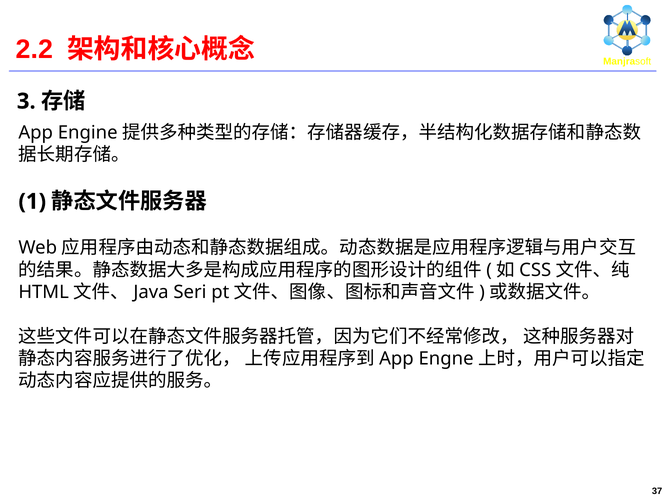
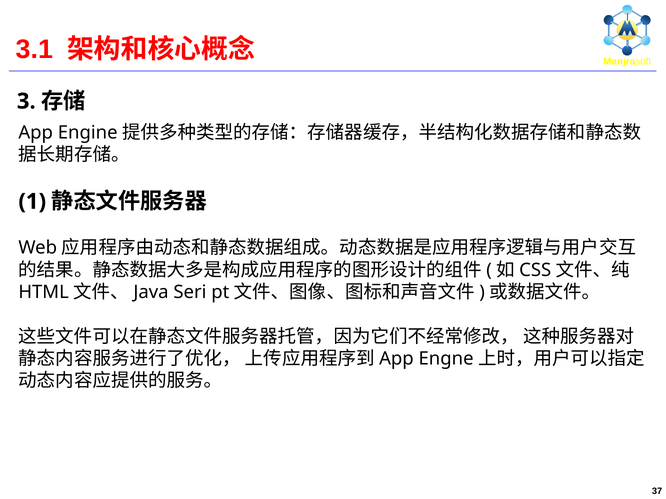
2.2: 2.2 -> 3.1
